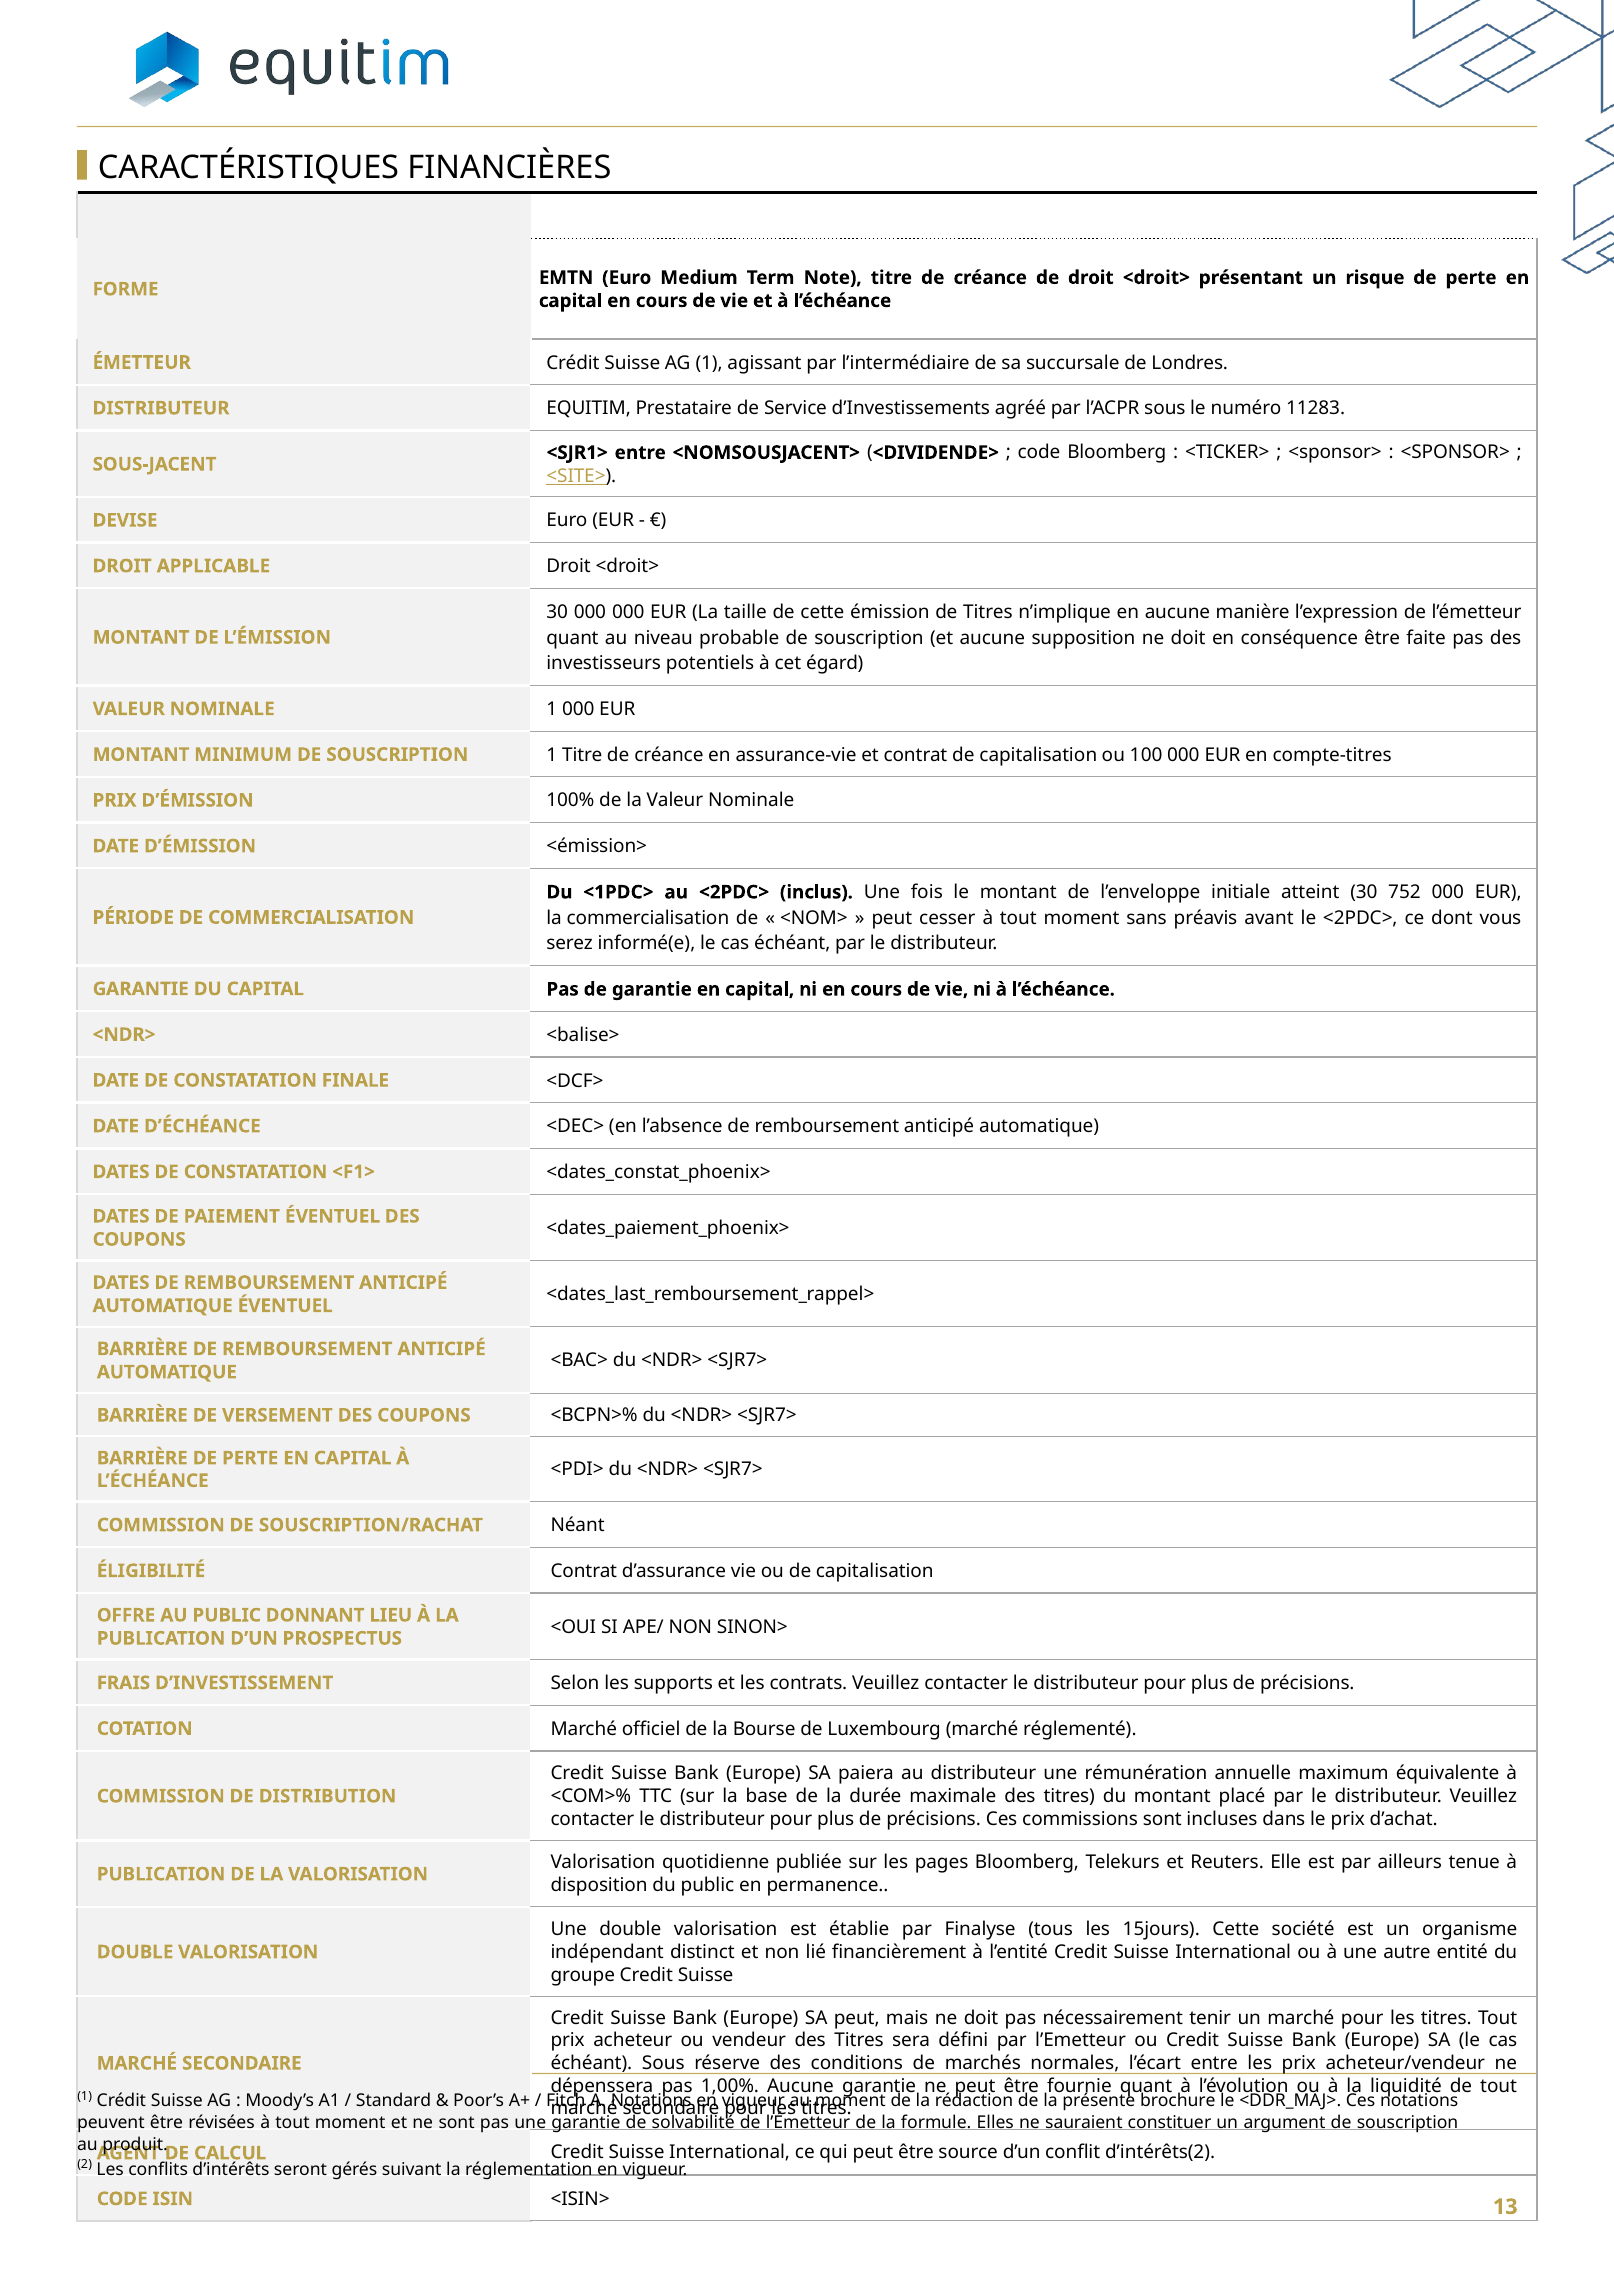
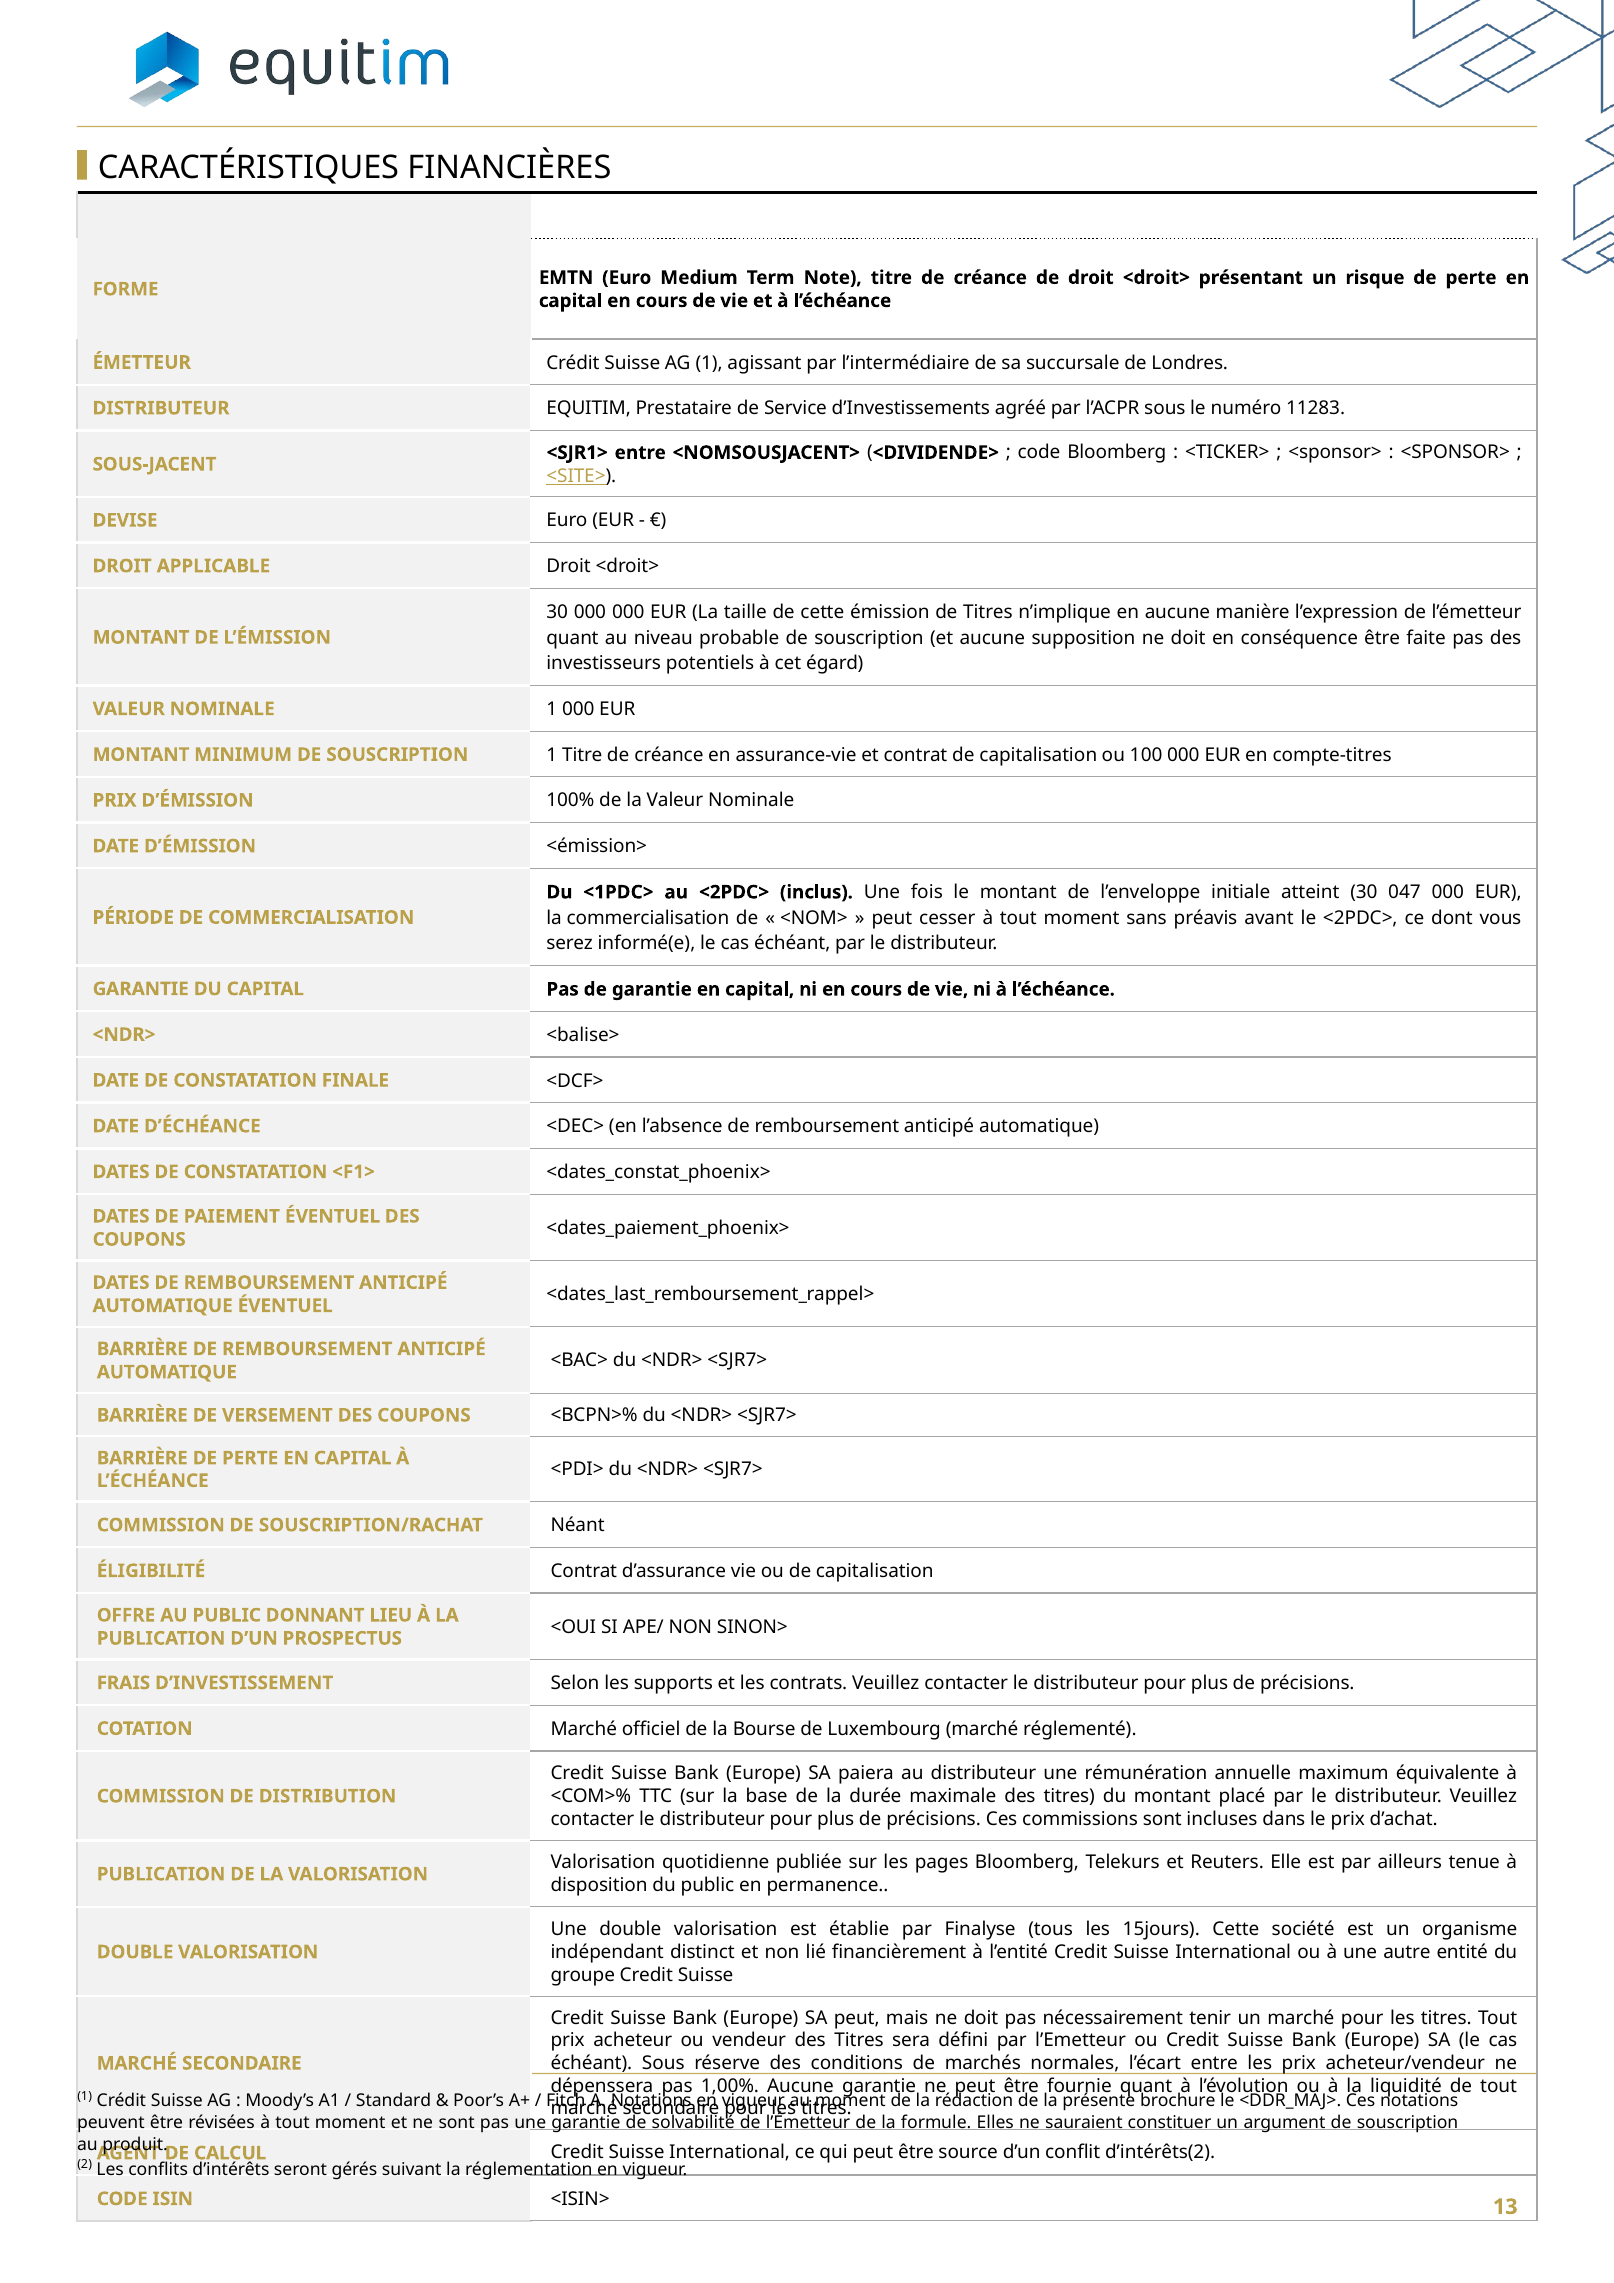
752: 752 -> 047
